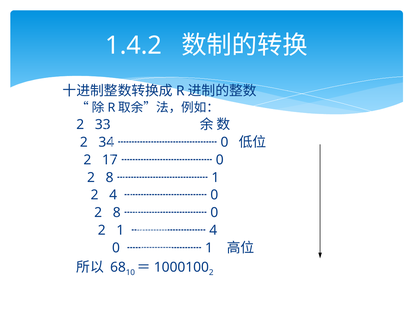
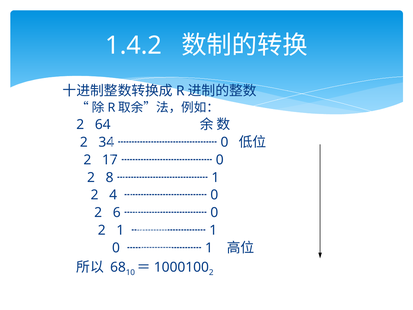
33: 33 -> 64
8 at (117, 213): 8 -> 6
1 4: 4 -> 1
